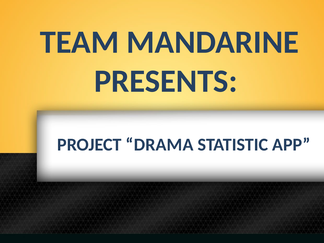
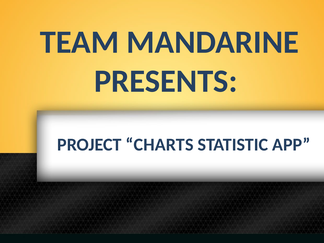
DRAMA: DRAMA -> CHARTS
